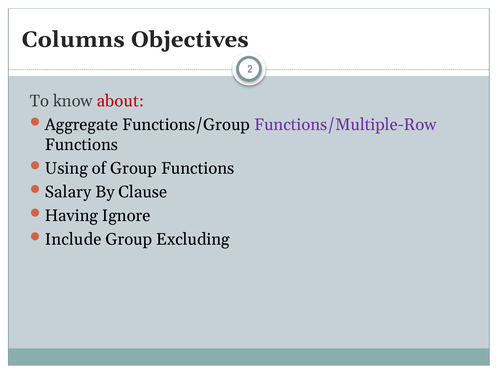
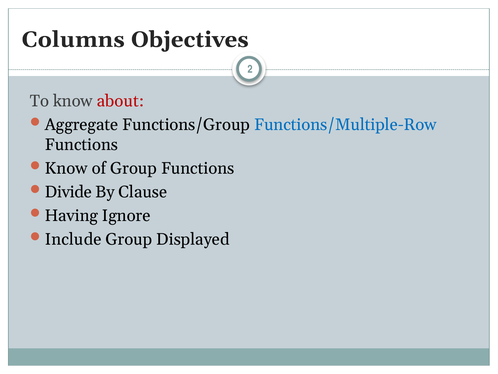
Functions/Multiple-Row colour: purple -> blue
Using at (66, 168): Using -> Know
Salary: Salary -> Divide
Excluding: Excluding -> Displayed
